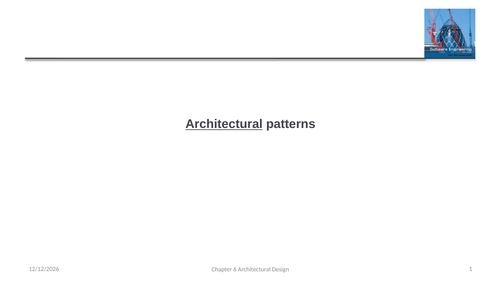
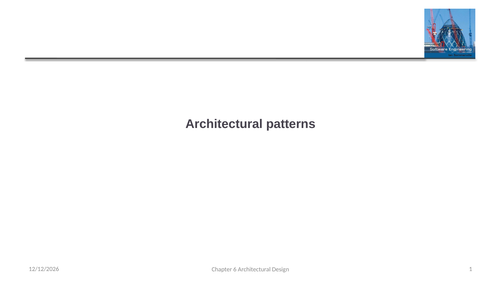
Architectural at (224, 124) underline: present -> none
